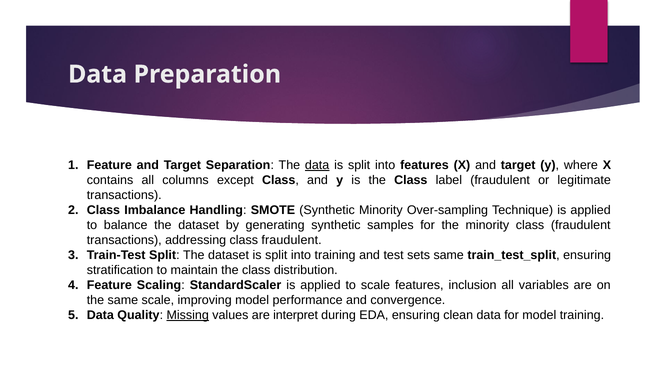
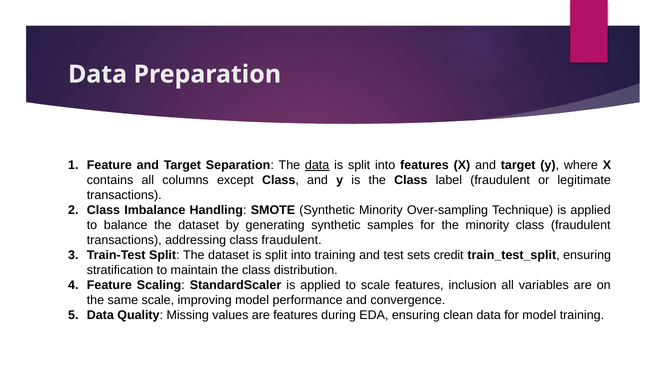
sets same: same -> credit
Missing underline: present -> none
are interpret: interpret -> features
